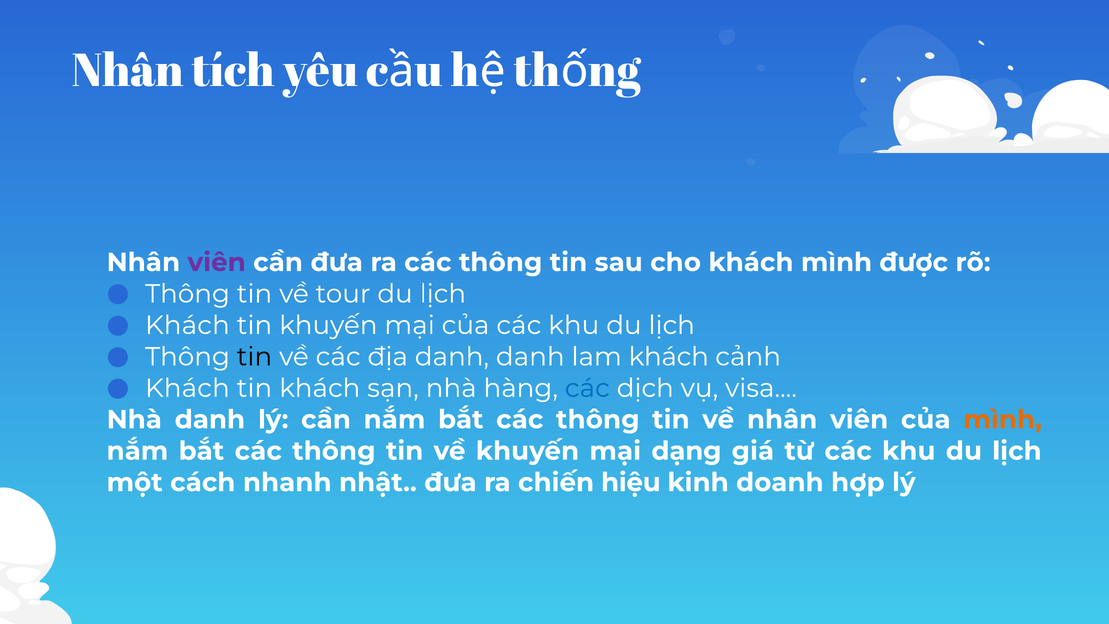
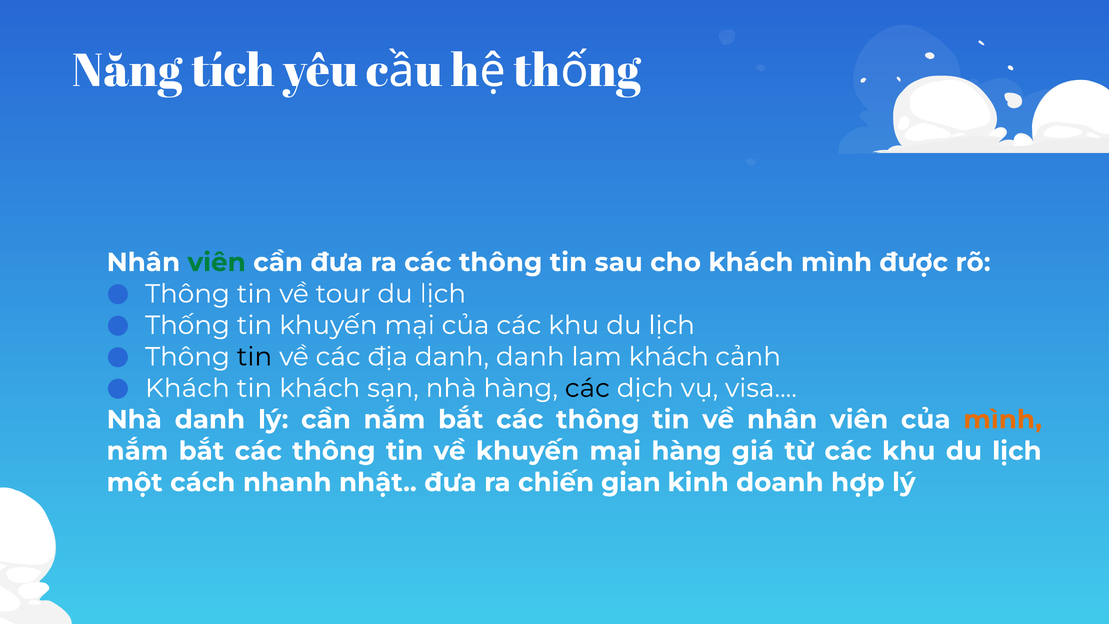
Nhân at (128, 71): Nhân -> Năng
viên at (217, 262) colour: purple -> green
Khách at (187, 325): Khách -> Thống
các at (587, 388) colour: blue -> black
mại dạng: dạng -> hàng
hiệu: hiệu -> gian
